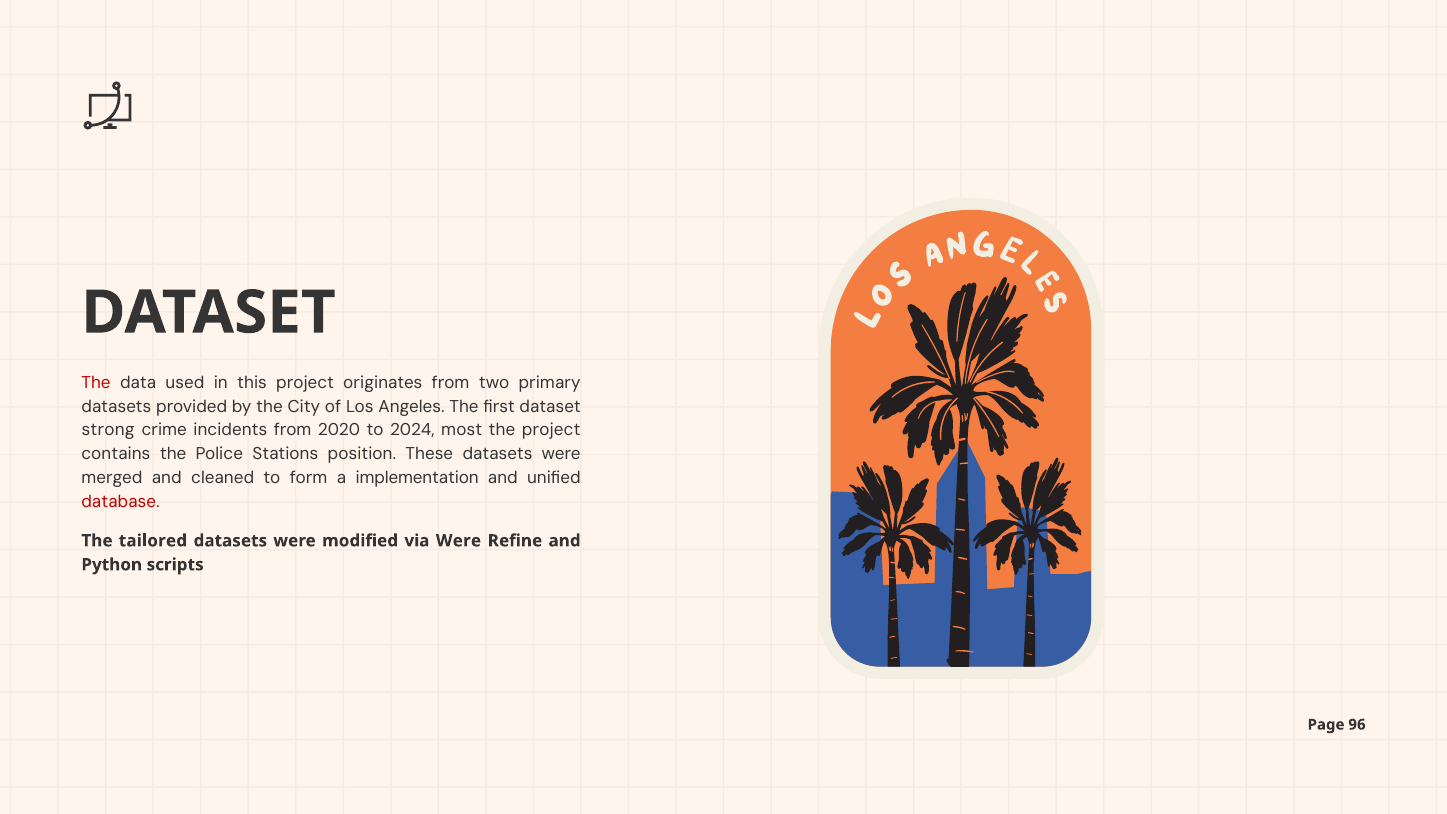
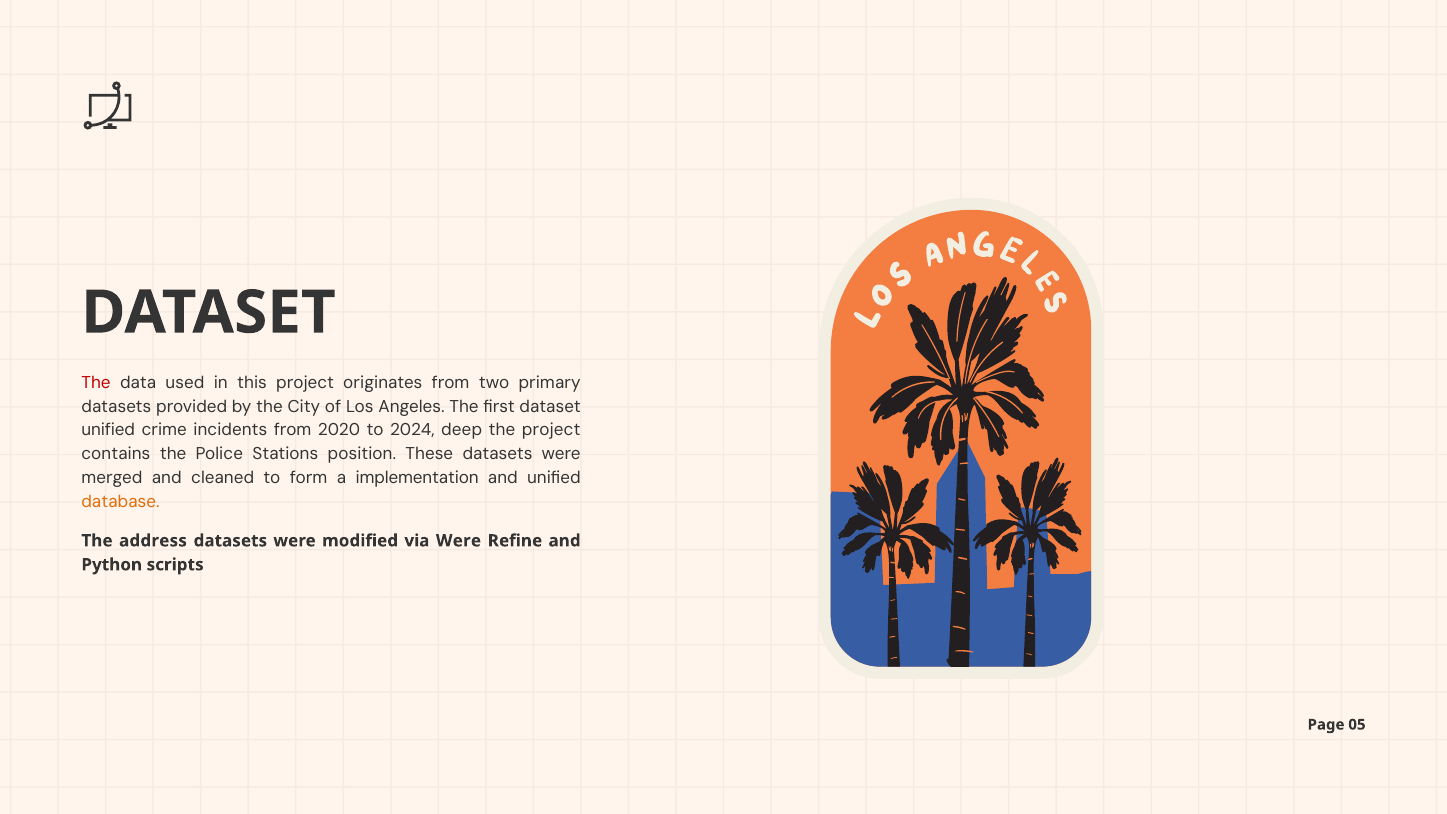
strong at (108, 430): strong -> unified
most: most -> deep
database colour: red -> orange
tailored: tailored -> address
96: 96 -> 05
